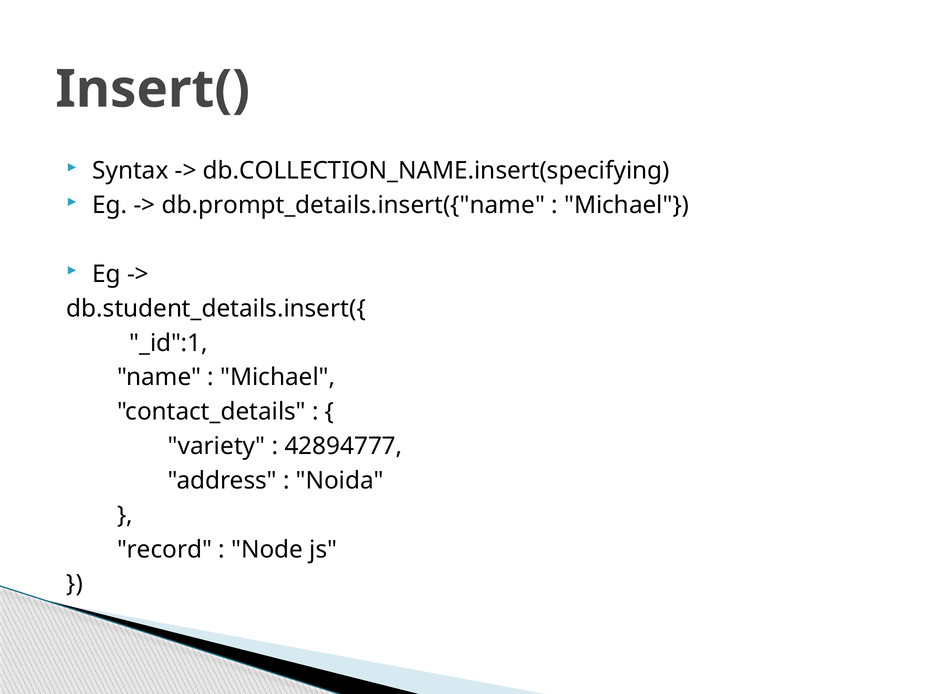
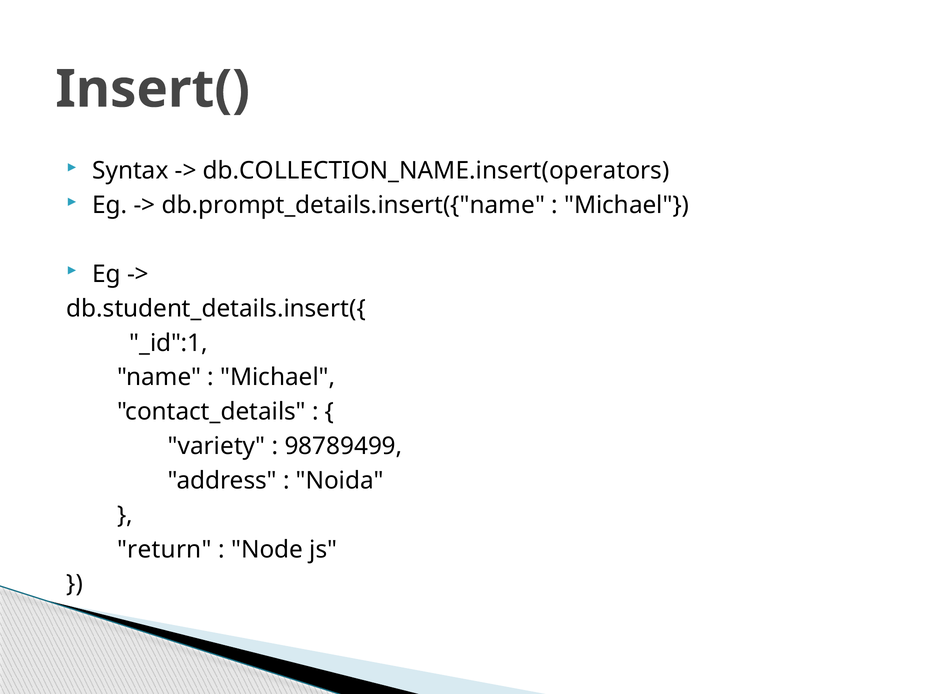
db.COLLECTION_NAME.insert(specifying: db.COLLECTION_NAME.insert(specifying -> db.COLLECTION_NAME.insert(operators
42894777: 42894777 -> 98789499
record: record -> return
